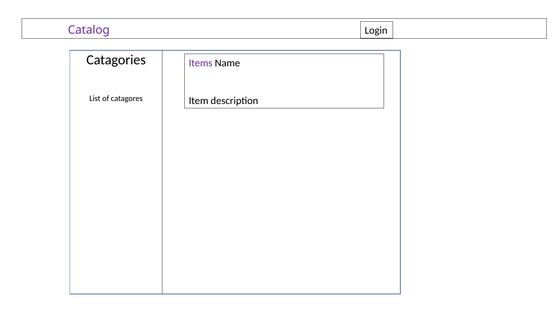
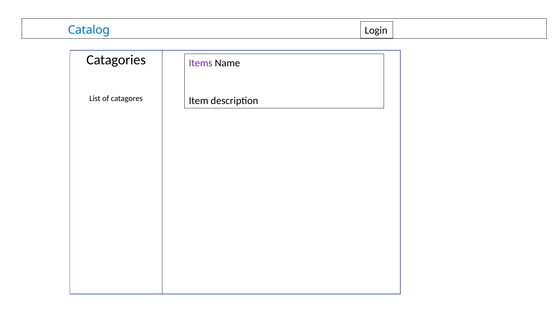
Catalog colour: purple -> blue
